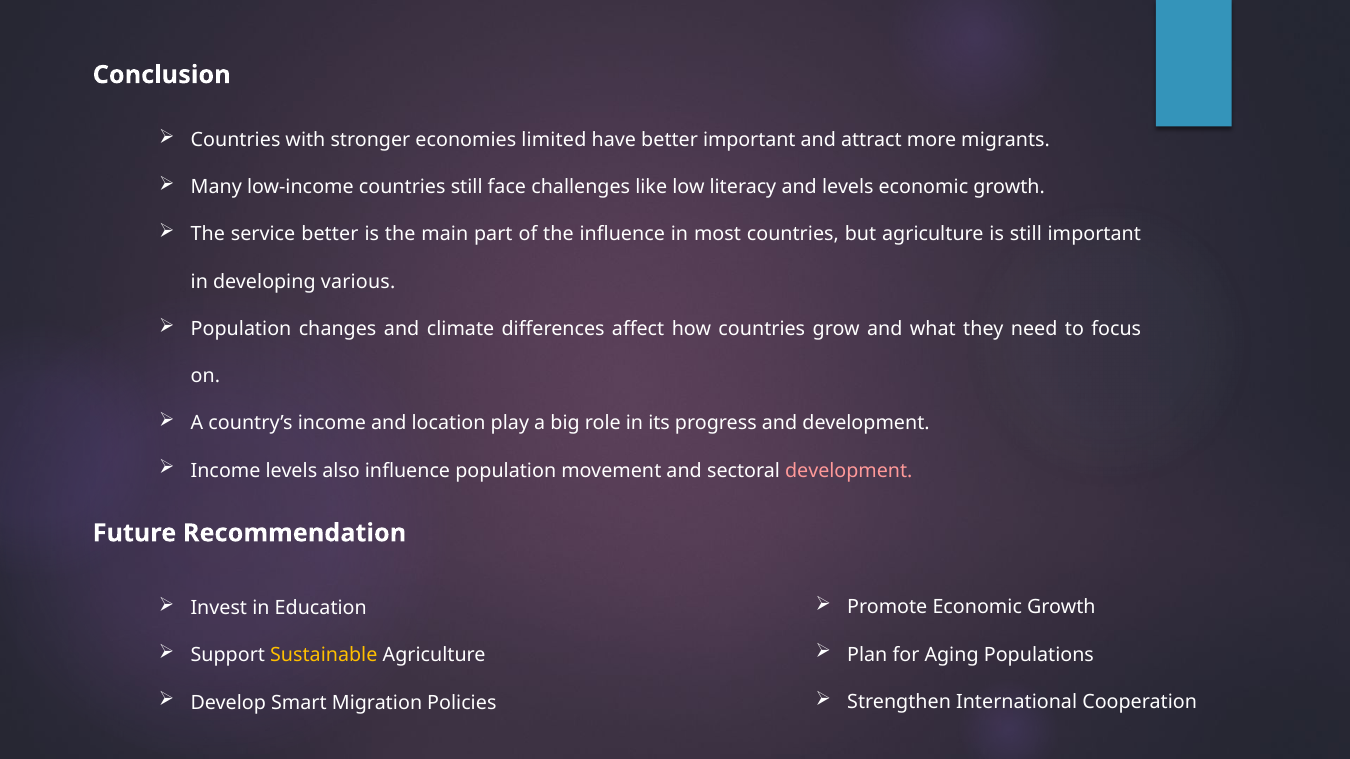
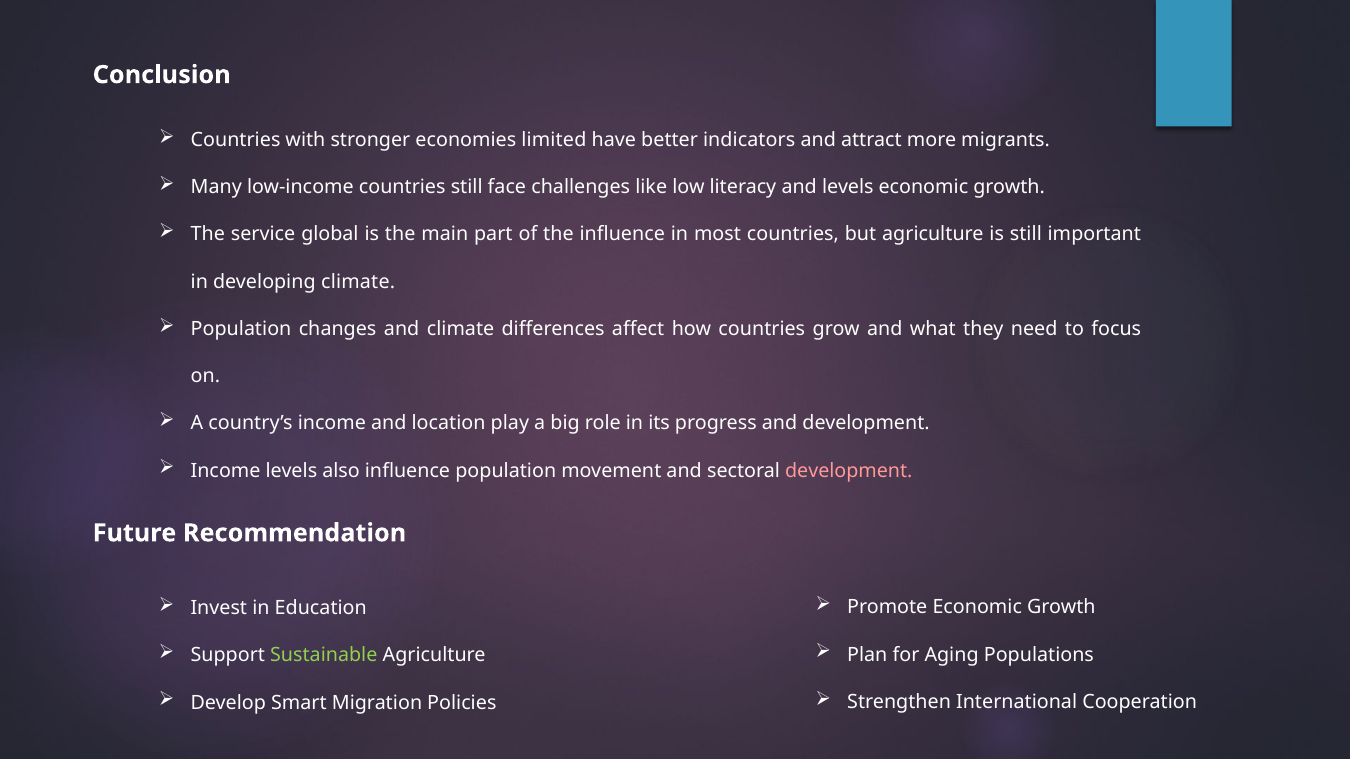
better important: important -> indicators
service better: better -> global
developing various: various -> climate
Sustainable colour: yellow -> light green
